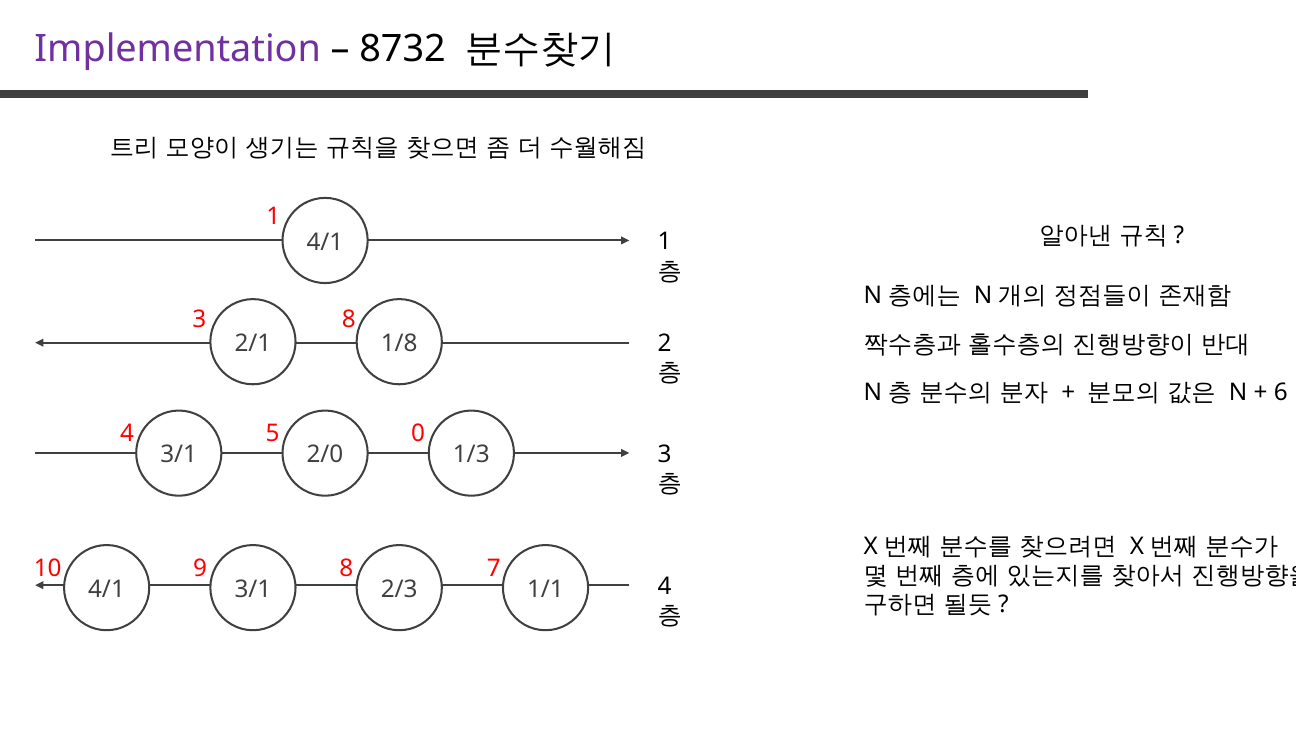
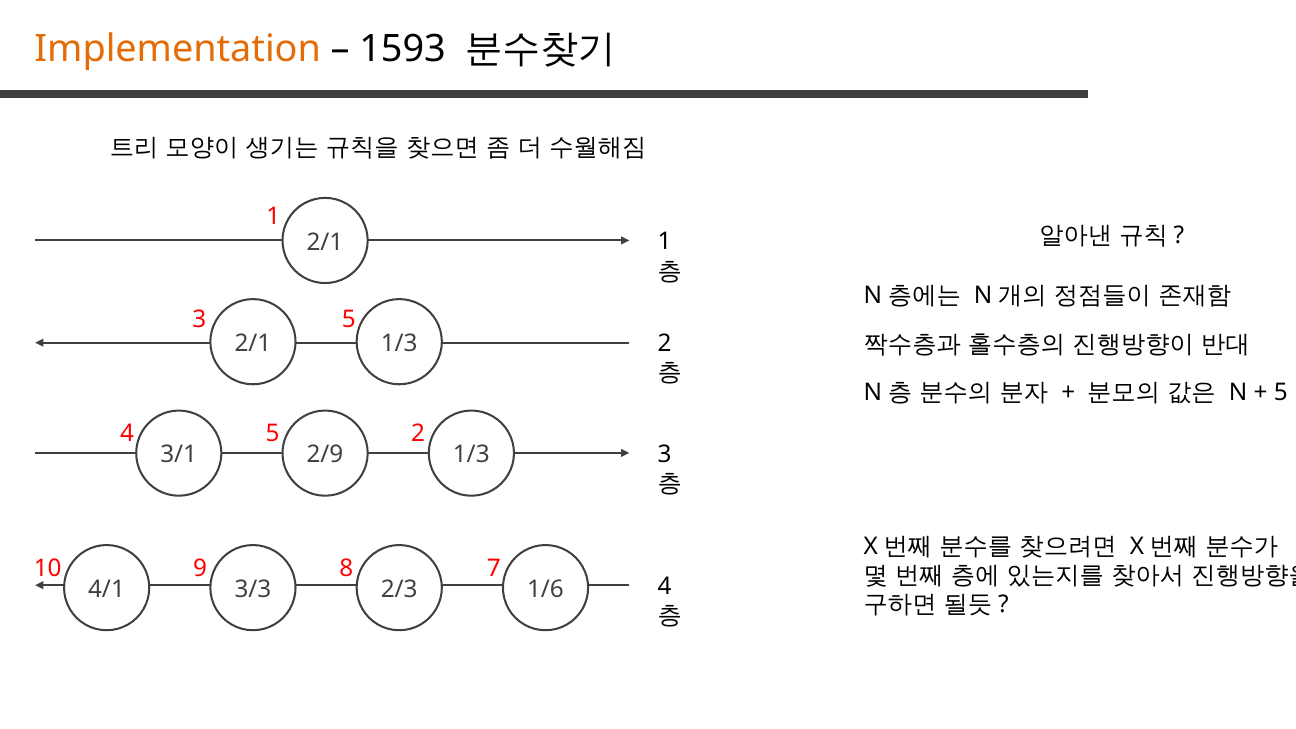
Implementation colour: purple -> orange
8732: 8732 -> 1593
4/1 at (325, 242): 4/1 -> 2/1
3 8: 8 -> 5
2/1 1/8: 1/8 -> 1/3
6 at (1281, 393): 6 -> 5
5 0: 0 -> 2
2/0: 2/0 -> 2/9
4/1 3/1: 3/1 -> 3/3
1/1: 1/1 -> 1/6
